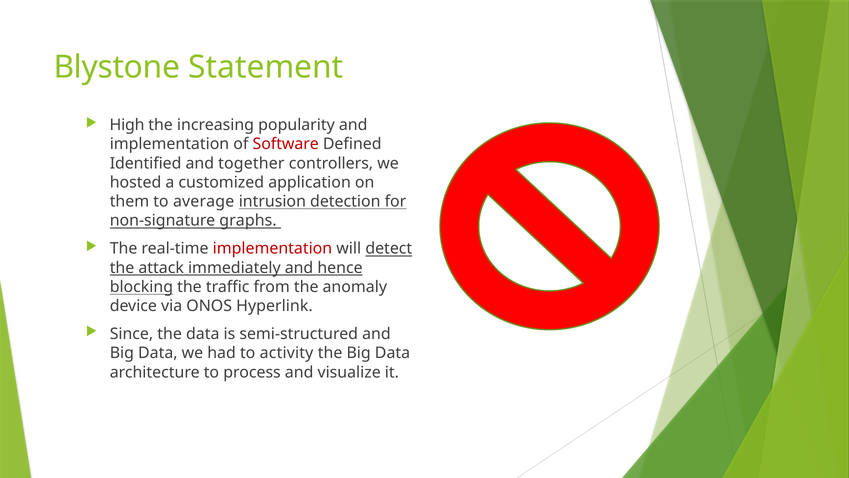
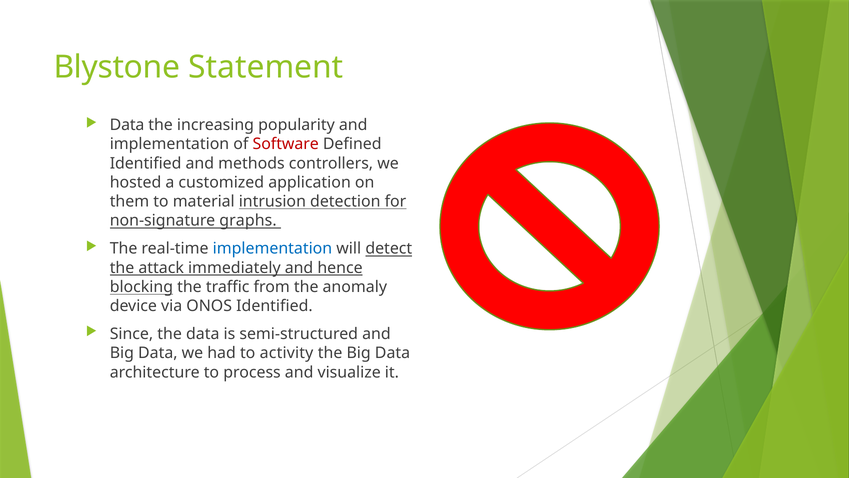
High at (127, 125): High -> Data
together: together -> methods
average: average -> material
implementation at (272, 248) colour: red -> blue
ONOS Hyperlink: Hyperlink -> Identified
